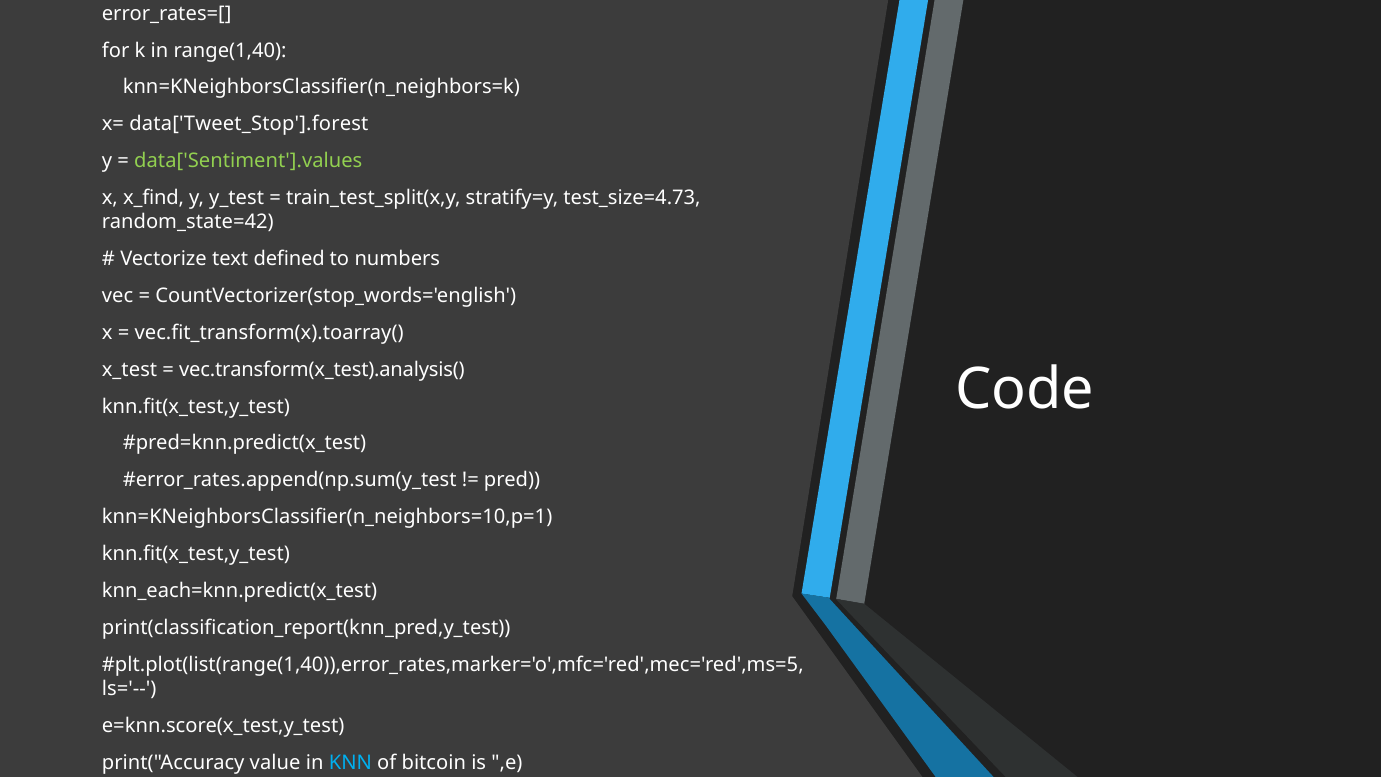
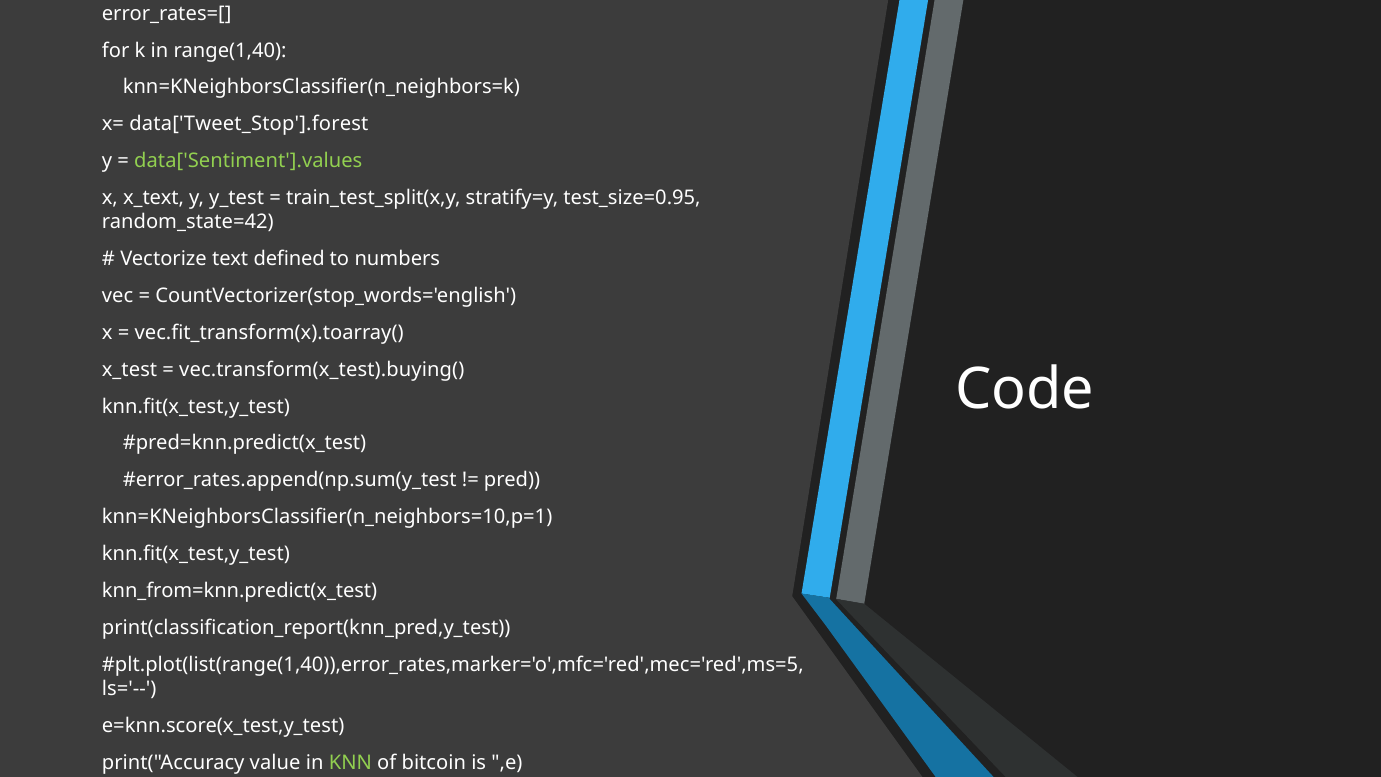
x_find: x_find -> x_text
test_size=4.73: test_size=4.73 -> test_size=0.95
vec.transform(x_test).analysis(: vec.transform(x_test).analysis( -> vec.transform(x_test).buying(
knn_each=knn.predict(x_test: knn_each=knn.predict(x_test -> knn_from=knn.predict(x_test
KNN colour: light blue -> light green
